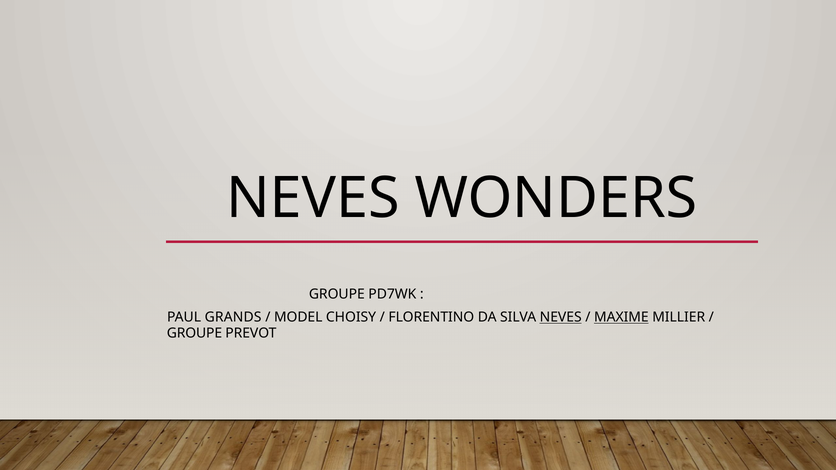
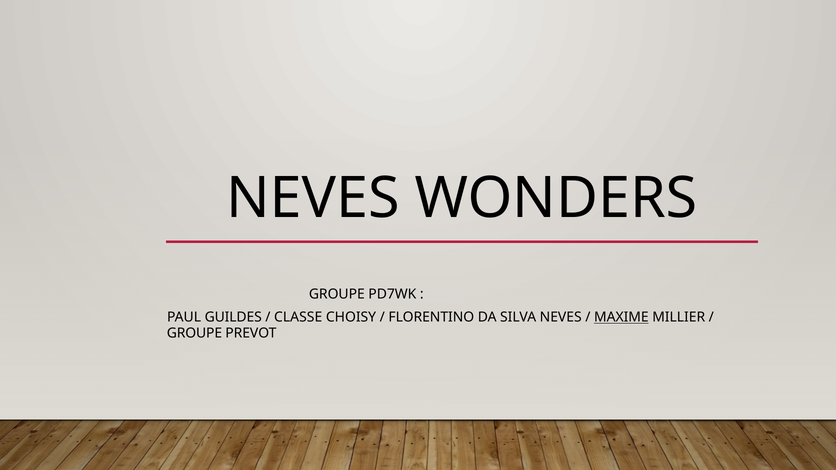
GRANDS: GRANDS -> GUILDES
MODEL: MODEL -> CLASSE
NEVES at (561, 317) underline: present -> none
